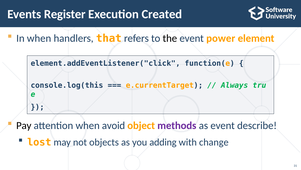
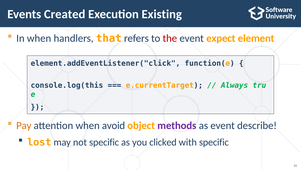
Register: Register -> Created
Created: Created -> Existing
the colour: black -> red
power: power -> expect
Pay colour: black -> orange
not objects: objects -> specific
adding: adding -> clicked
with change: change -> specific
